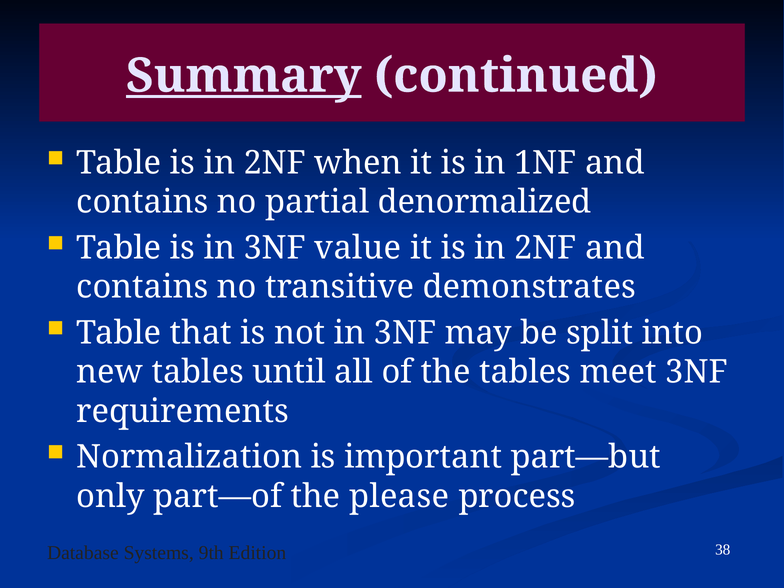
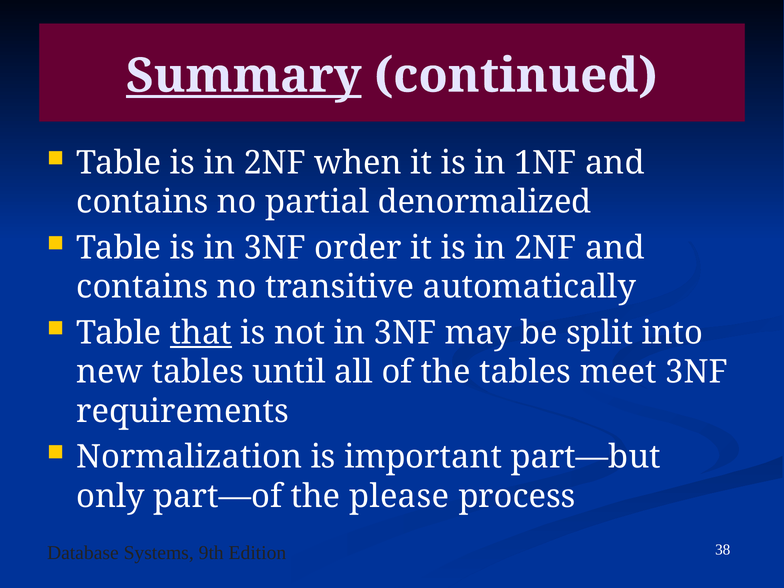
value: value -> order
demonstrates: demonstrates -> automatically
that underline: none -> present
